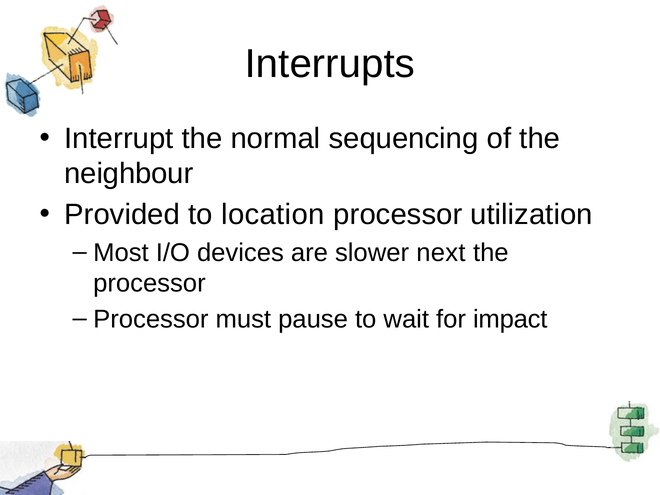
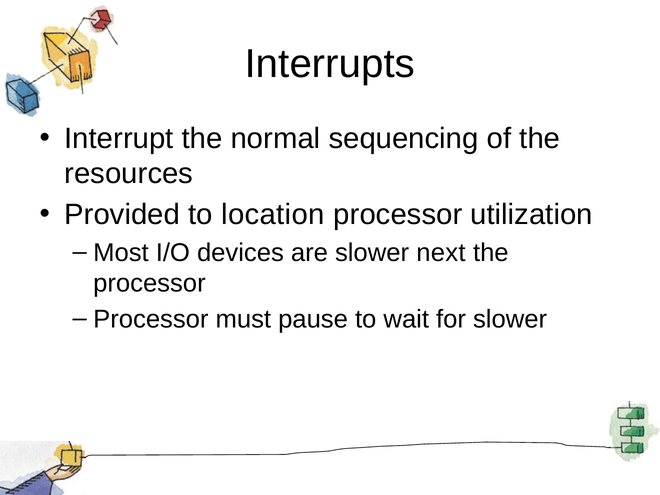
neighbour: neighbour -> resources
for impact: impact -> slower
